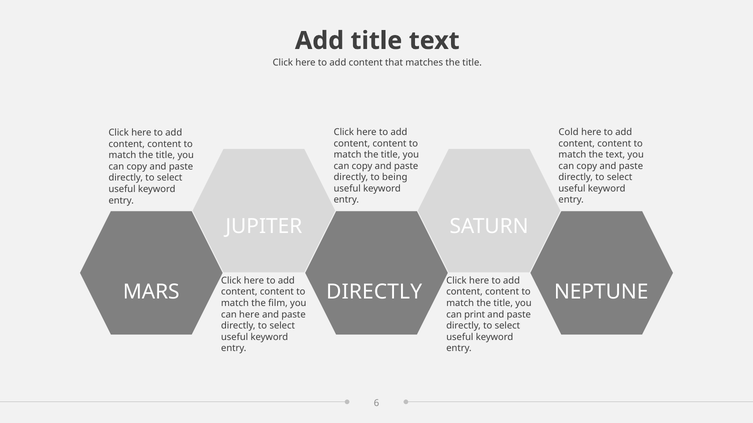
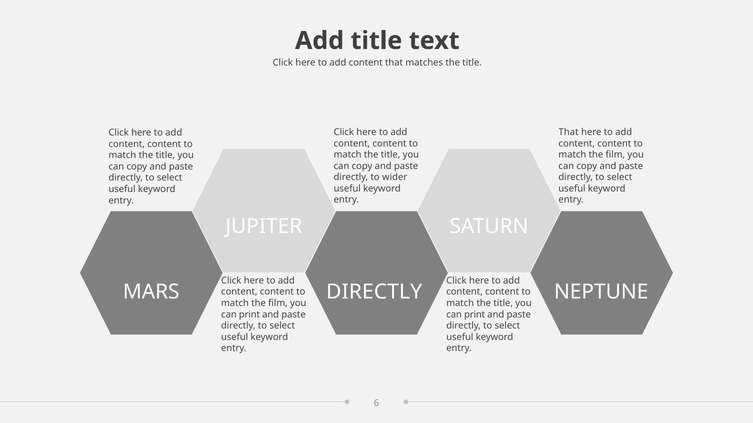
Cold at (569, 132): Cold -> That
text at (615, 155): text -> film
being: being -> wider
here at (249, 315): here -> print
